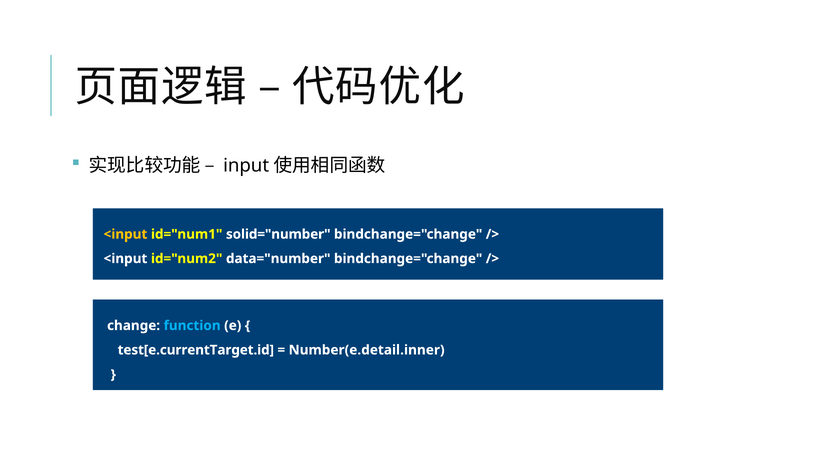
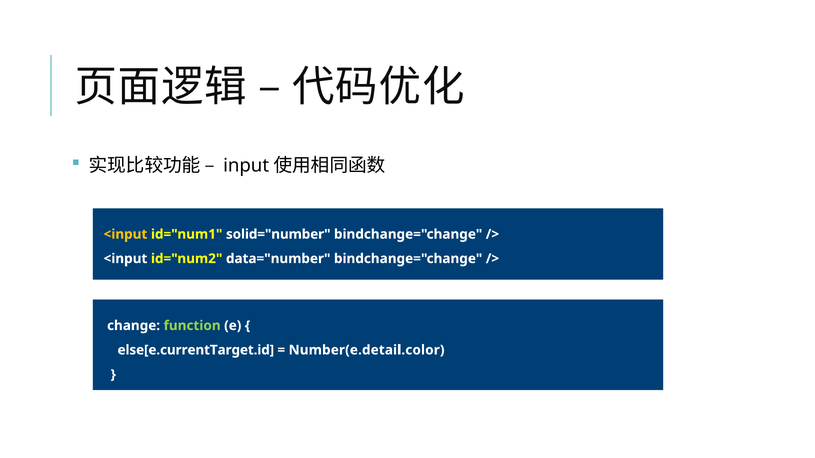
function colour: light blue -> light green
test[e.currentTarget.id: test[e.currentTarget.id -> else[e.currentTarget.id
Number(e.detail.inner: Number(e.detail.inner -> Number(e.detail.color
